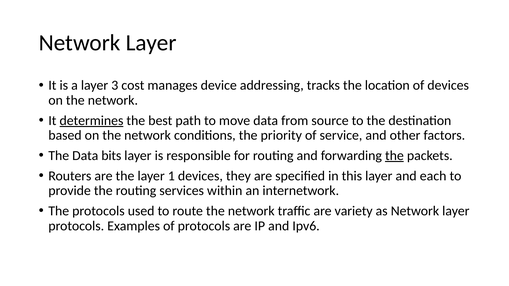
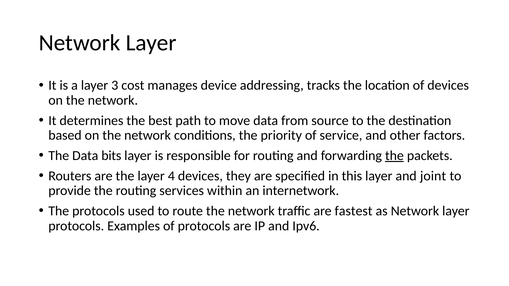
determines underline: present -> none
1: 1 -> 4
each: each -> joint
variety: variety -> fastest
